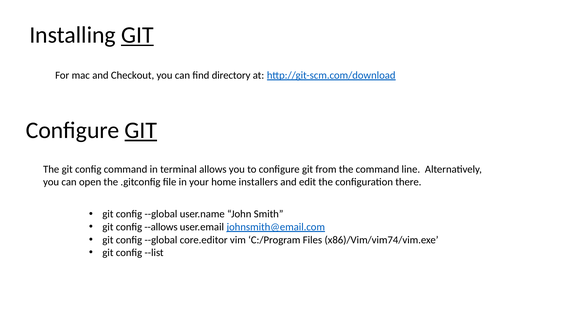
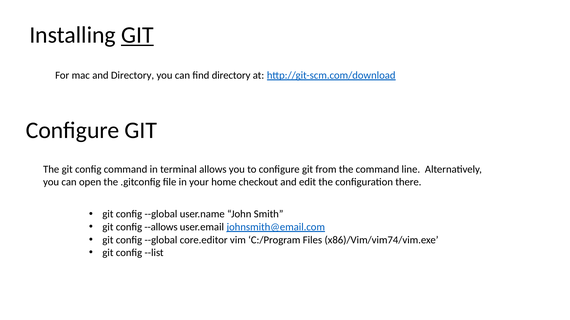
and Checkout: Checkout -> Directory
GIT at (141, 131) underline: present -> none
installers: installers -> checkout
